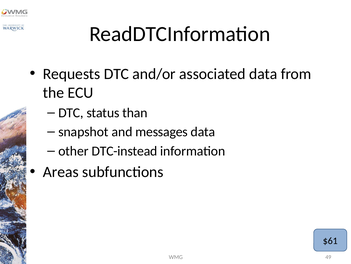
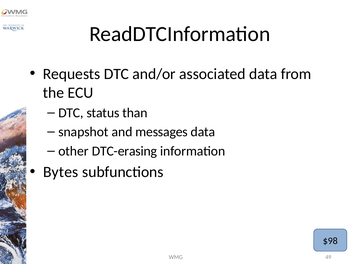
DTC-instead: DTC-instead -> DTC-erasing
Areas: Areas -> Bytes
$61: $61 -> $98
